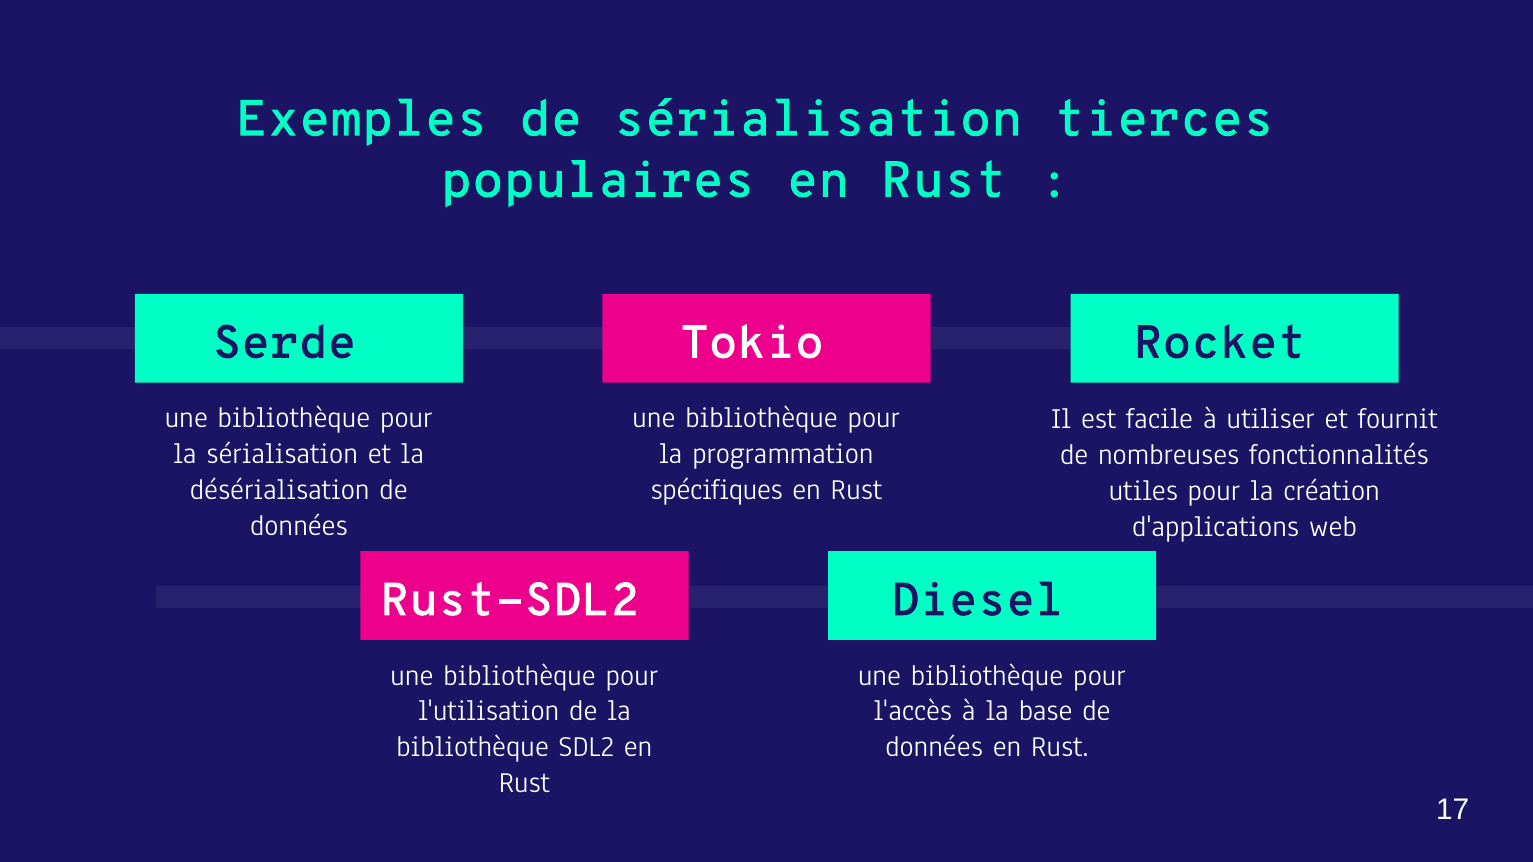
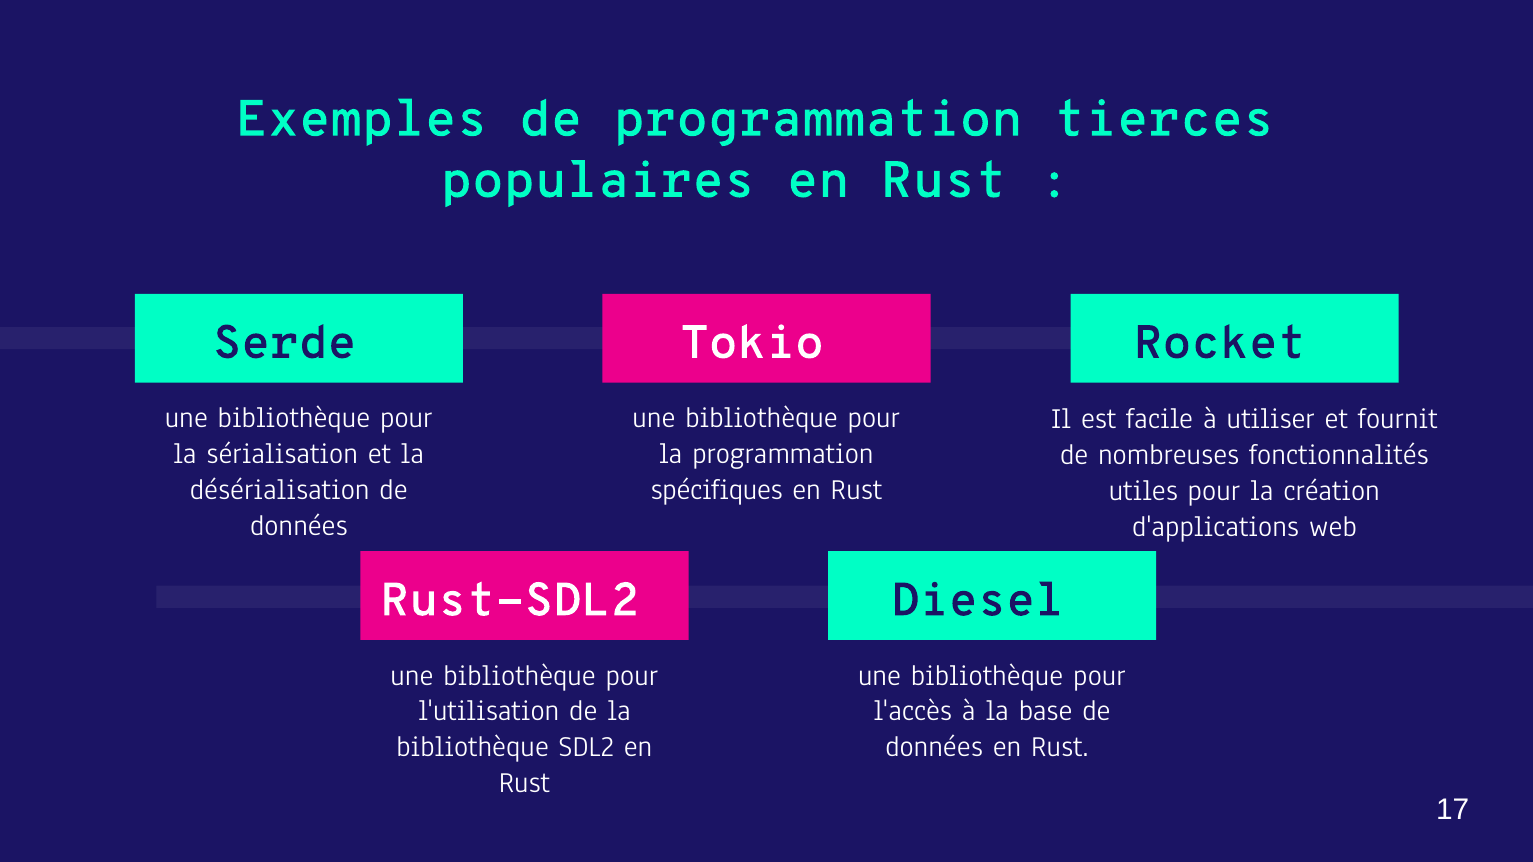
de sérialisation: sérialisation -> programmation
